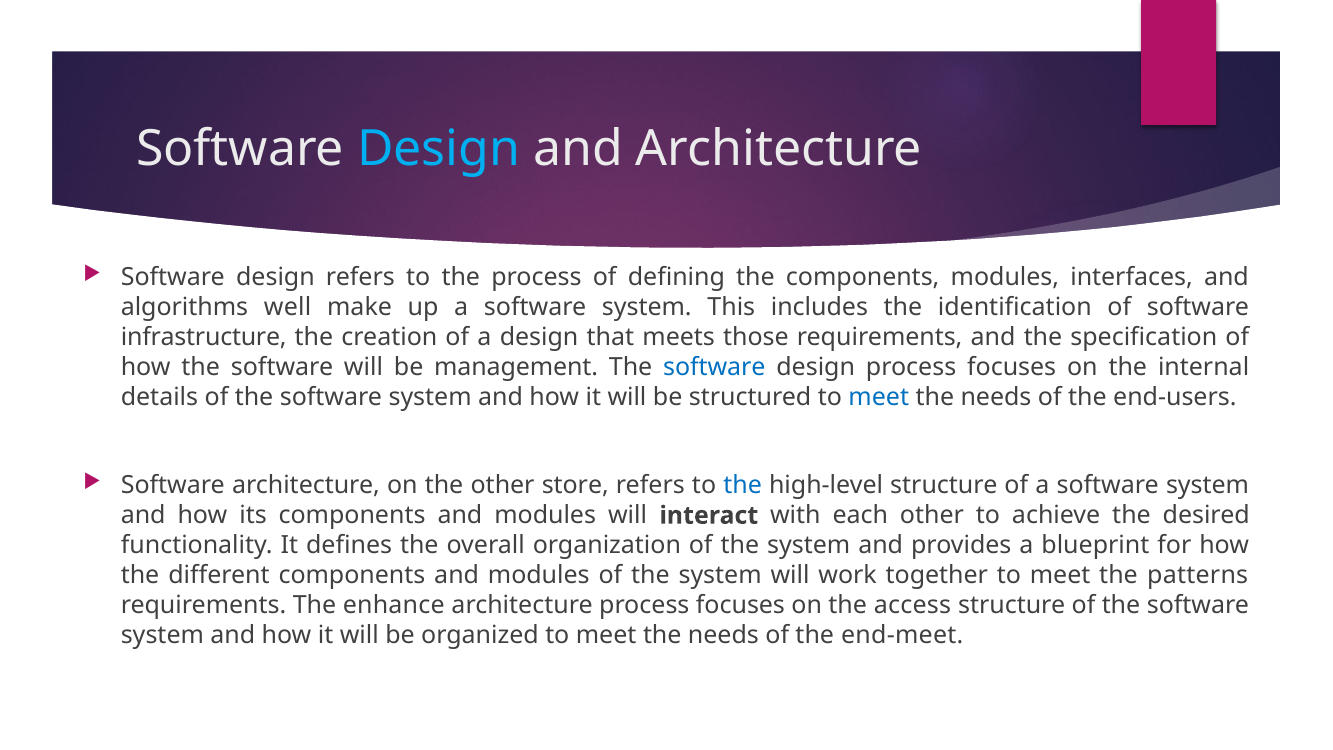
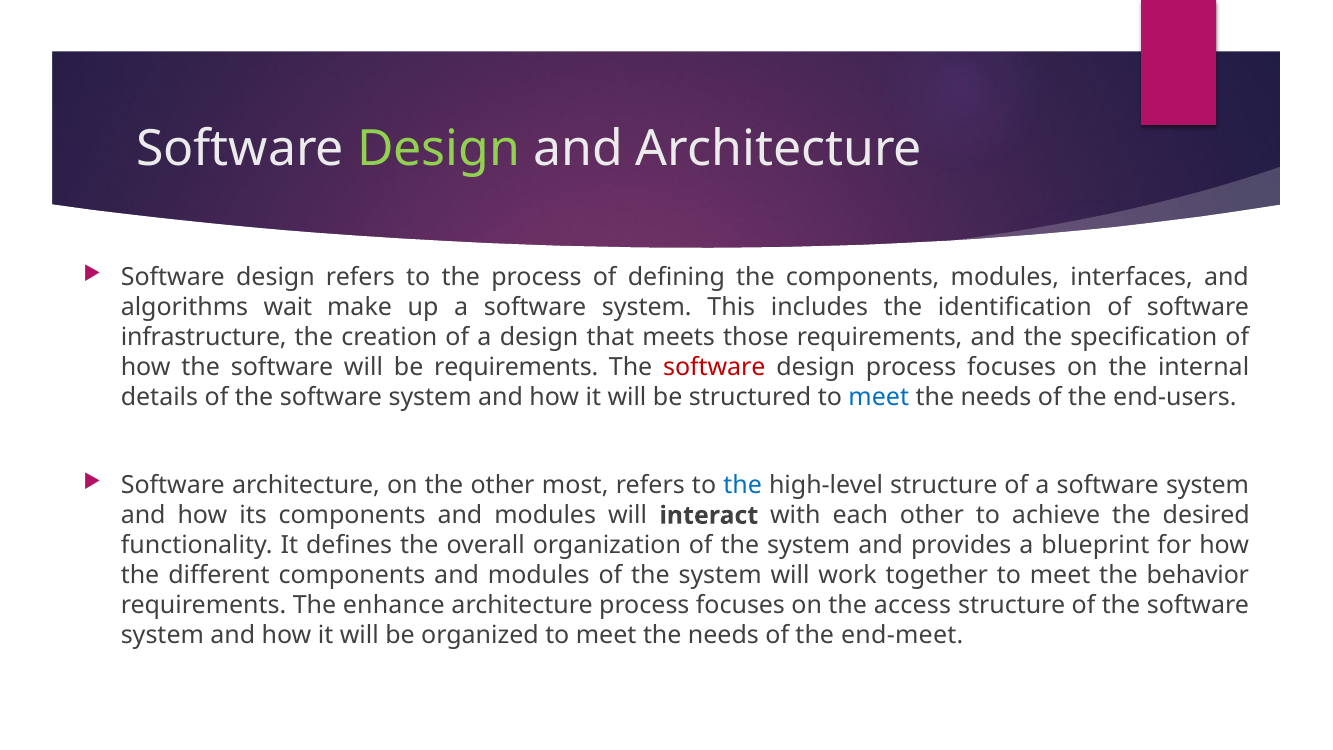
Design at (439, 149) colour: light blue -> light green
well: well -> wait
be management: management -> requirements
software at (714, 368) colour: blue -> red
store: store -> most
patterns: patterns -> behavior
